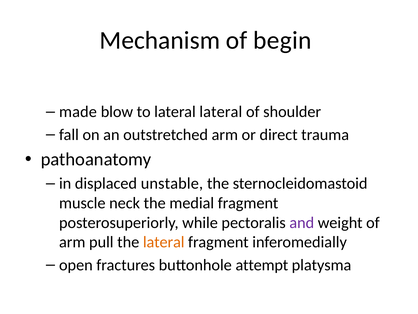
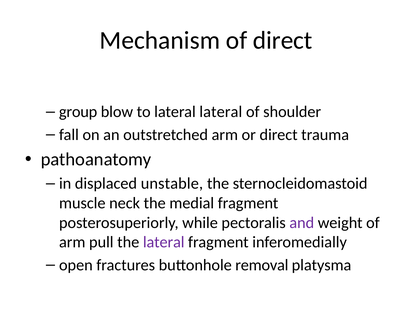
of begin: begin -> direct
made: made -> group
lateral at (164, 242) colour: orange -> purple
attempt: attempt -> removal
